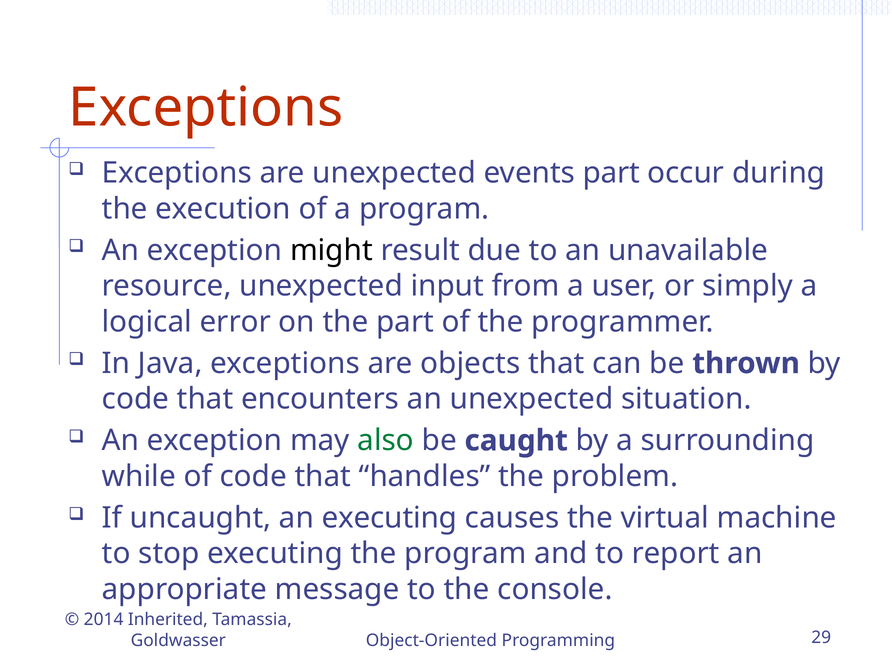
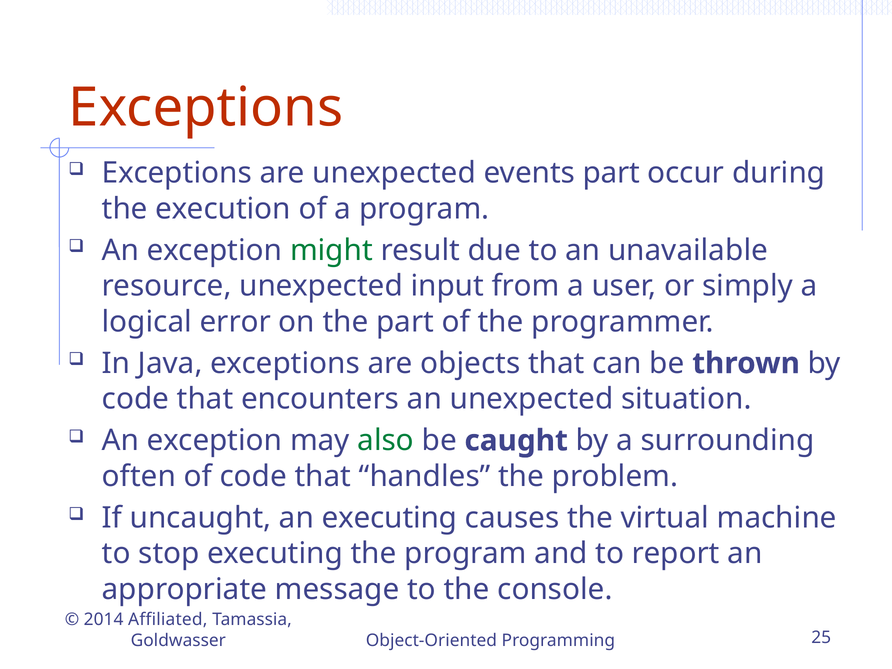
might colour: black -> green
while: while -> often
Inherited: Inherited -> Affiliated
29: 29 -> 25
